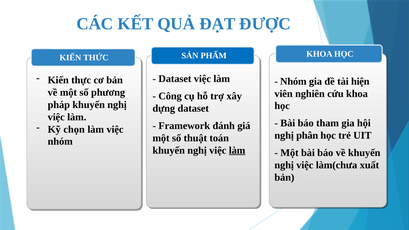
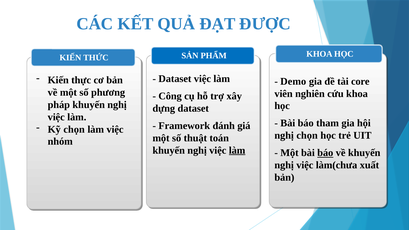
Nhóm at (293, 81): Nhóm -> Demo
hiện: hiện -> core
nghị phân: phân -> chọn
báo at (325, 153) underline: none -> present
